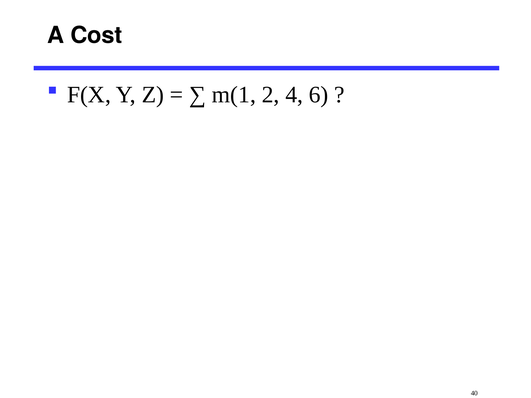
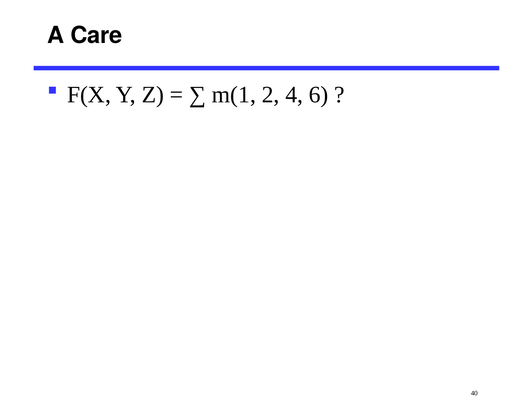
Cost: Cost -> Care
